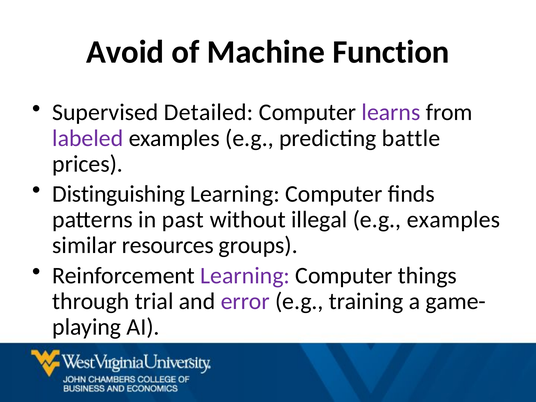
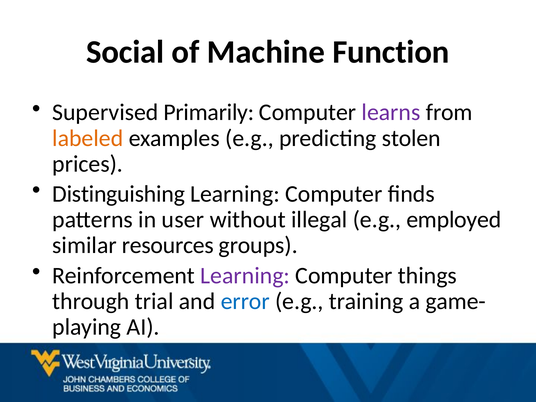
Avoid: Avoid -> Social
Detailed: Detailed -> Primarily
labeled colour: purple -> orange
battle: battle -> stolen
past: past -> user
e.g examples: examples -> employed
error colour: purple -> blue
